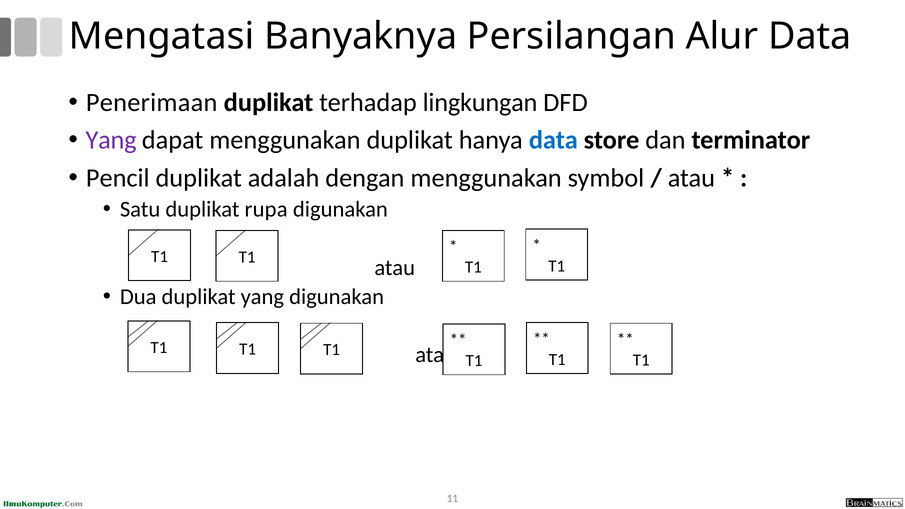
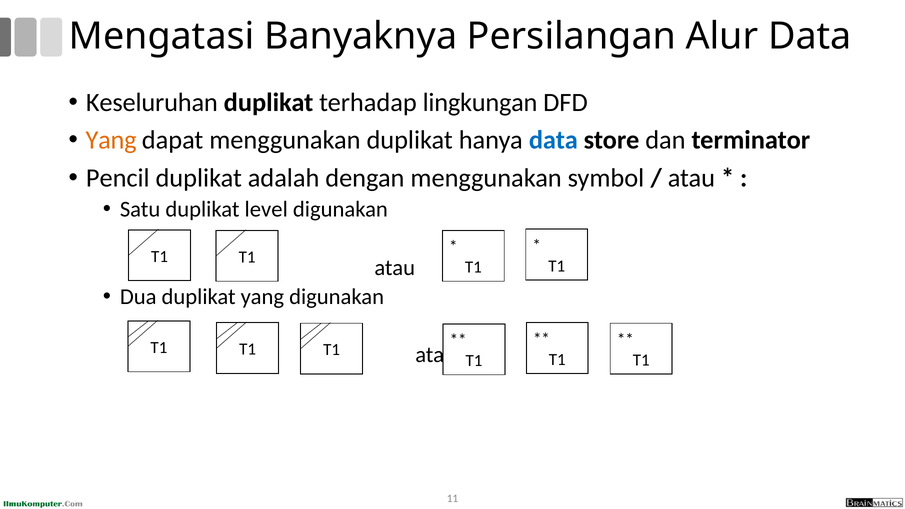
Penerimaan: Penerimaan -> Keseluruhan
Yang at (111, 140) colour: purple -> orange
rupa: rupa -> level
